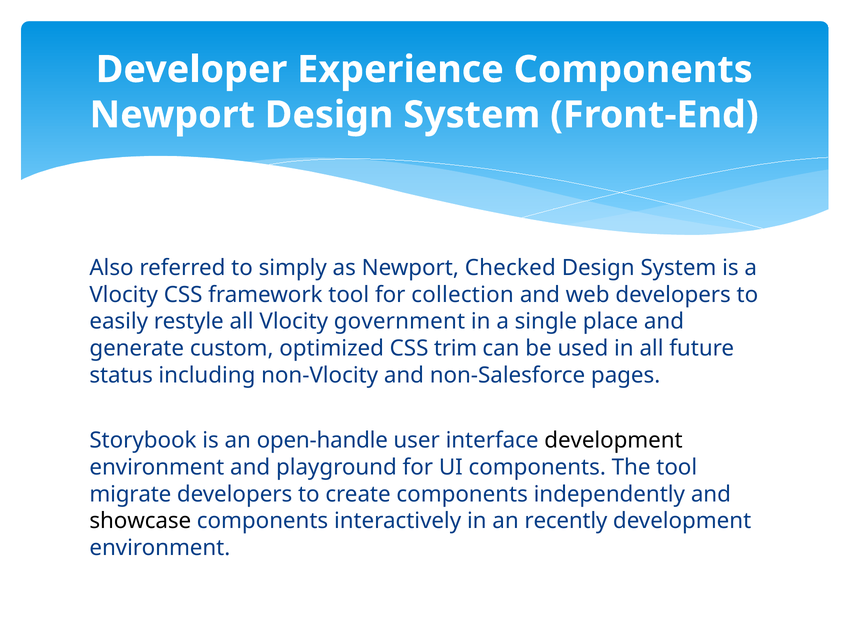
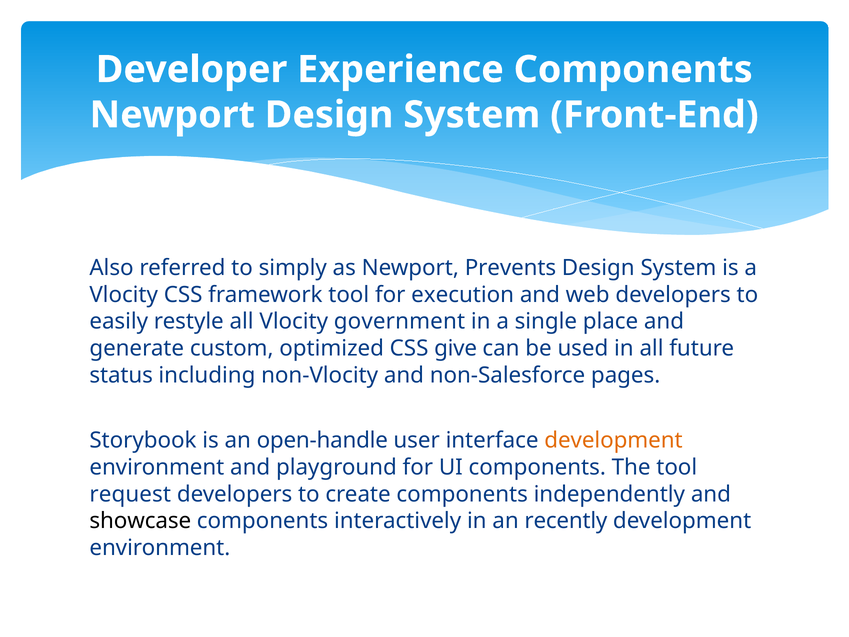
Checked: Checked -> Prevents
collection: collection -> execution
trim: trim -> give
development at (613, 440) colour: black -> orange
migrate: migrate -> request
